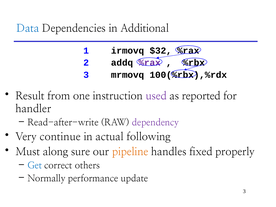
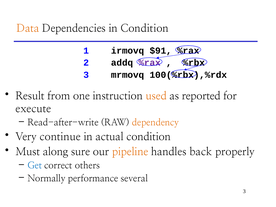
Data colour: blue -> orange
in Additional: Additional -> Condition
$32: $32 -> $91
used colour: purple -> orange
handler: handler -> execute
dependency colour: purple -> orange
actual following: following -> condition
fixed: fixed -> back
update: update -> several
